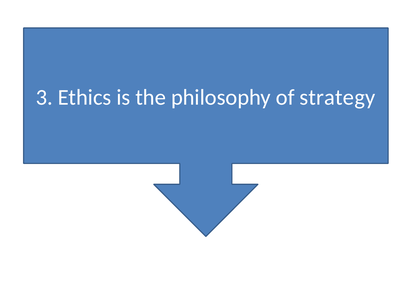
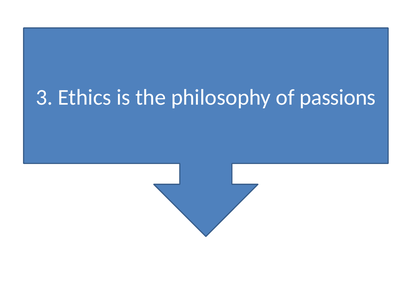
strategy: strategy -> passions
